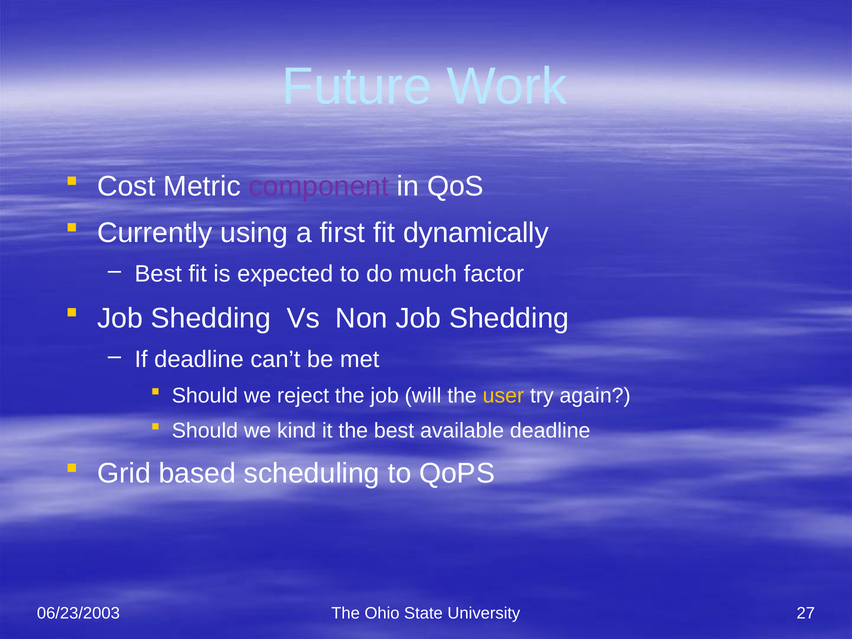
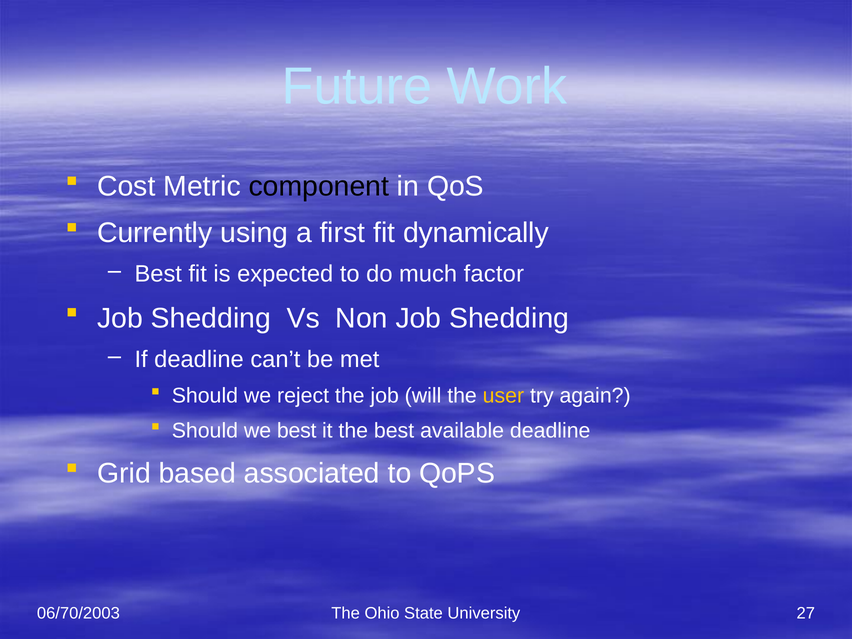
component colour: purple -> black
we kind: kind -> best
scheduling: scheduling -> associated
06/23/2003: 06/23/2003 -> 06/70/2003
